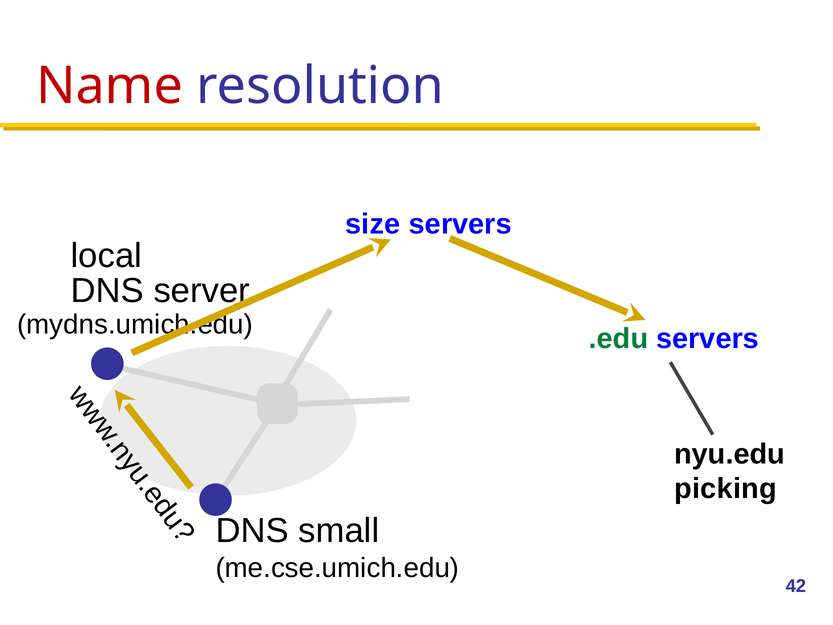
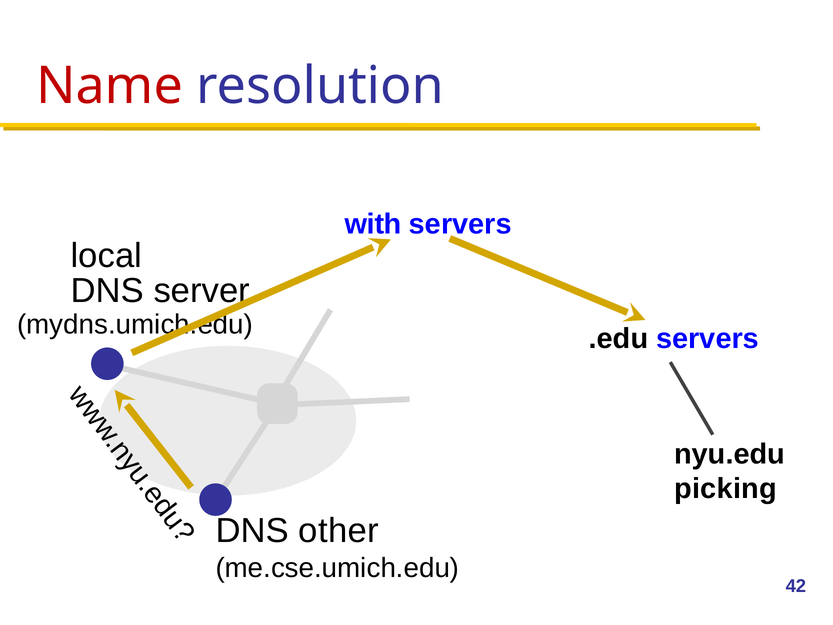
size: size -> with
.edu colour: green -> black
small: small -> other
